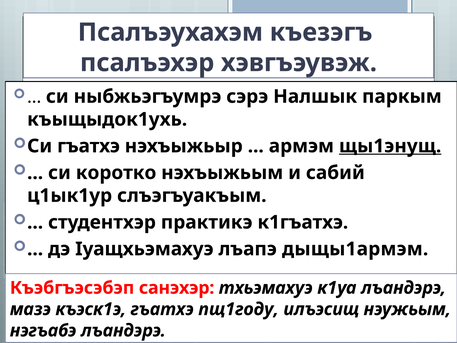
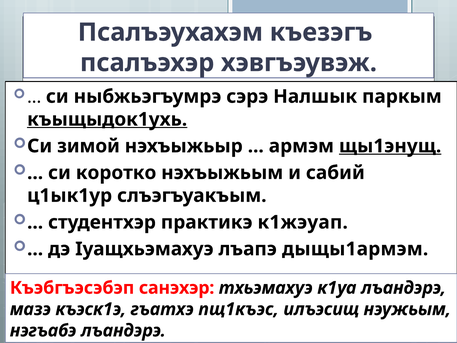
къыщыдок1ухь underline: none -> present
Си гъатхэ: гъатхэ -> зимой
к1гъатхэ: к1гъатхэ -> к1жэуап
пщ1году: пщ1году -> пщ1къэс
